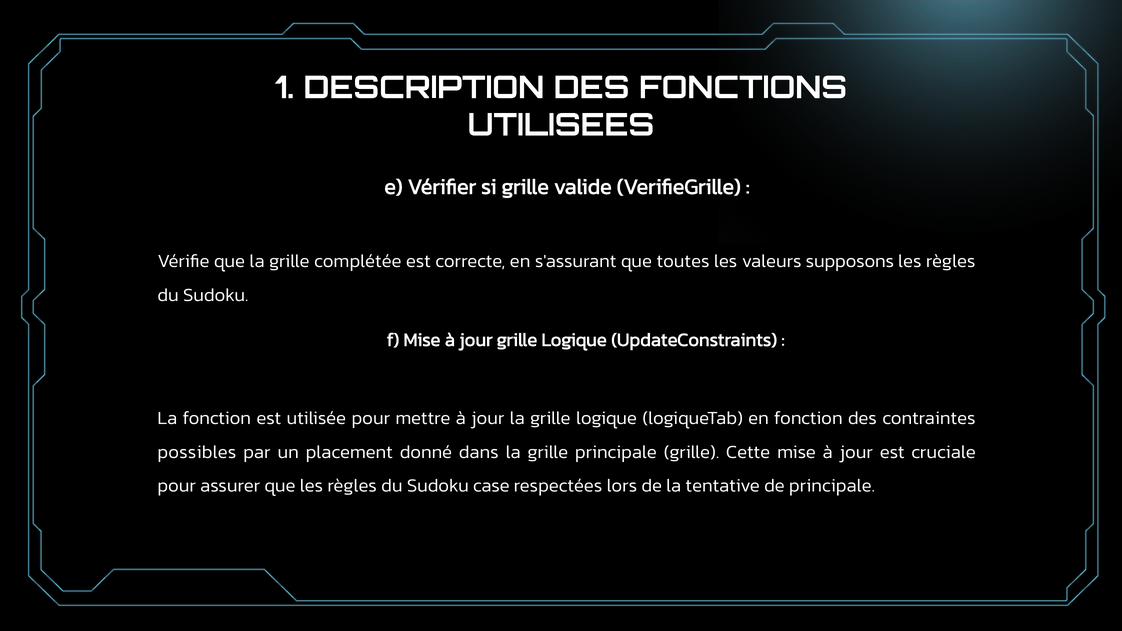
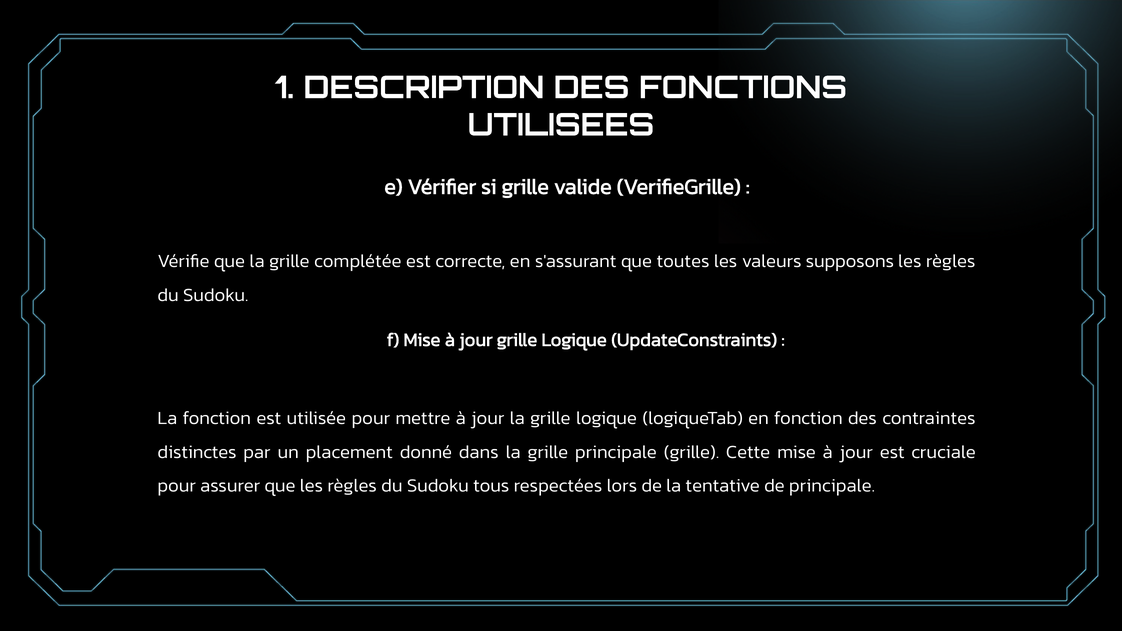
possibles: possibles -> distinctes
case: case -> tous
